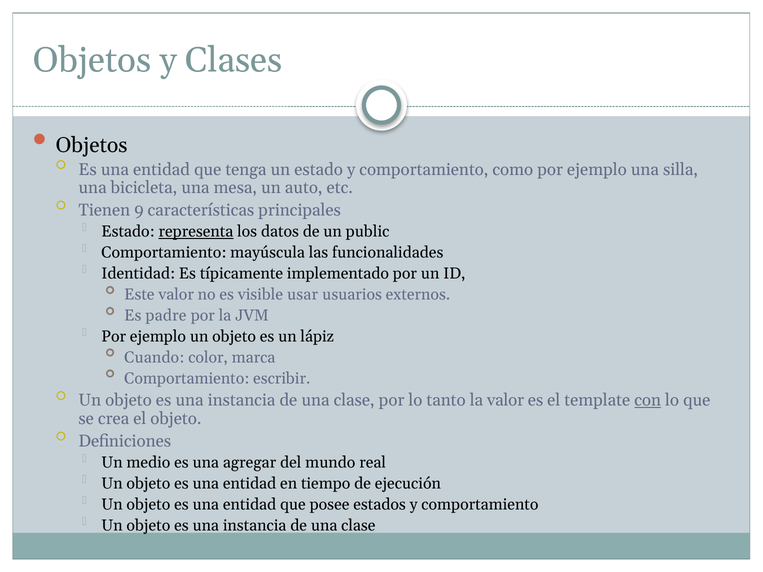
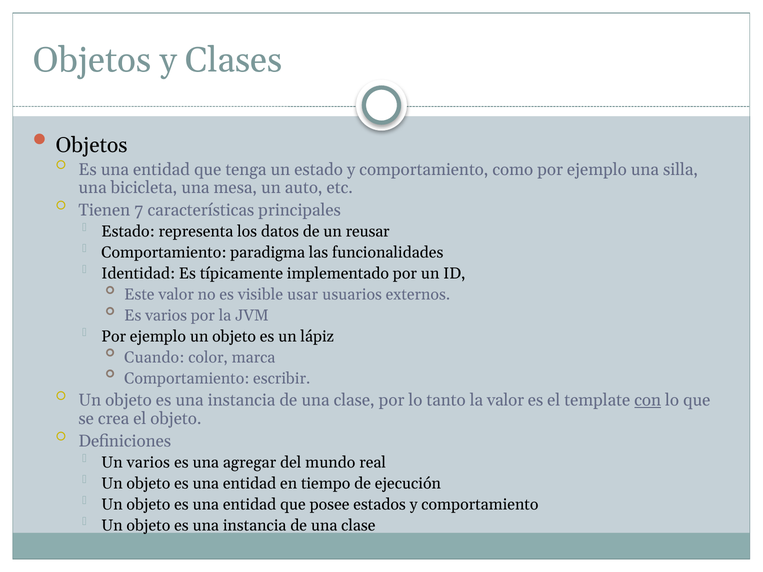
9: 9 -> 7
representa underline: present -> none
public: public -> reusar
mayúscula: mayúscula -> paradigma
Es padre: padre -> varios
Un medio: medio -> varios
